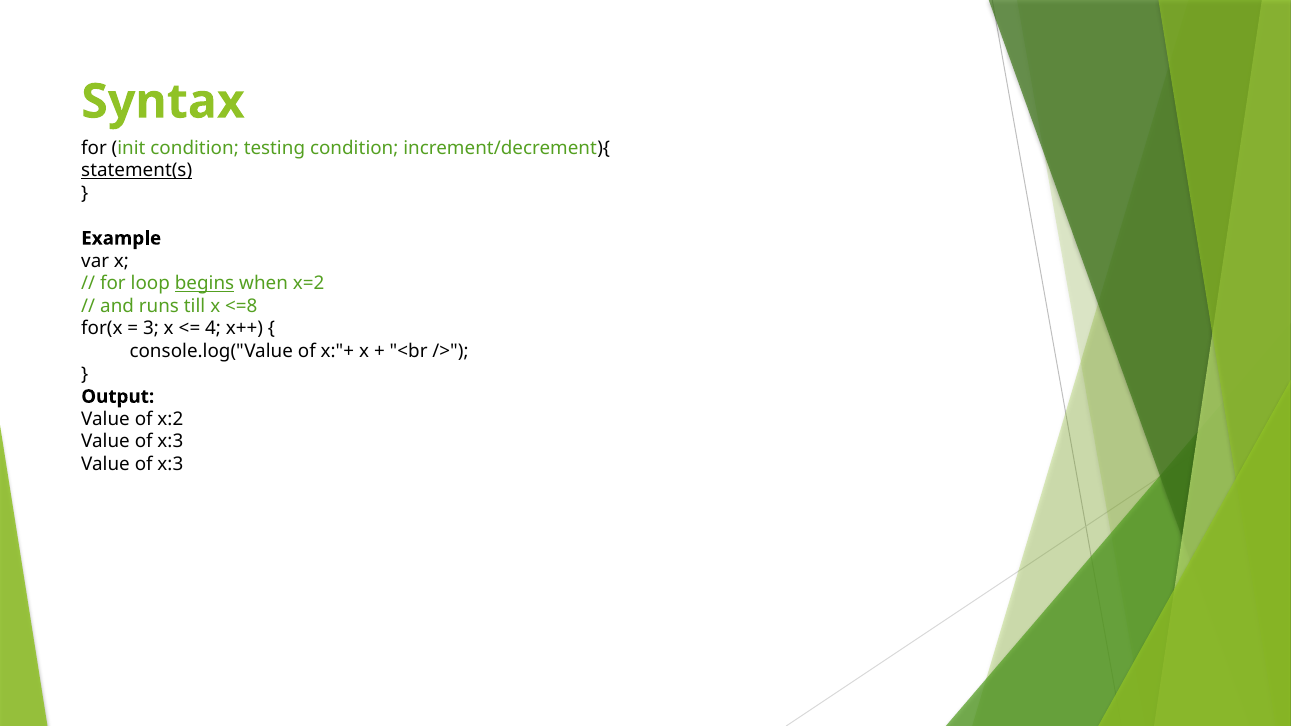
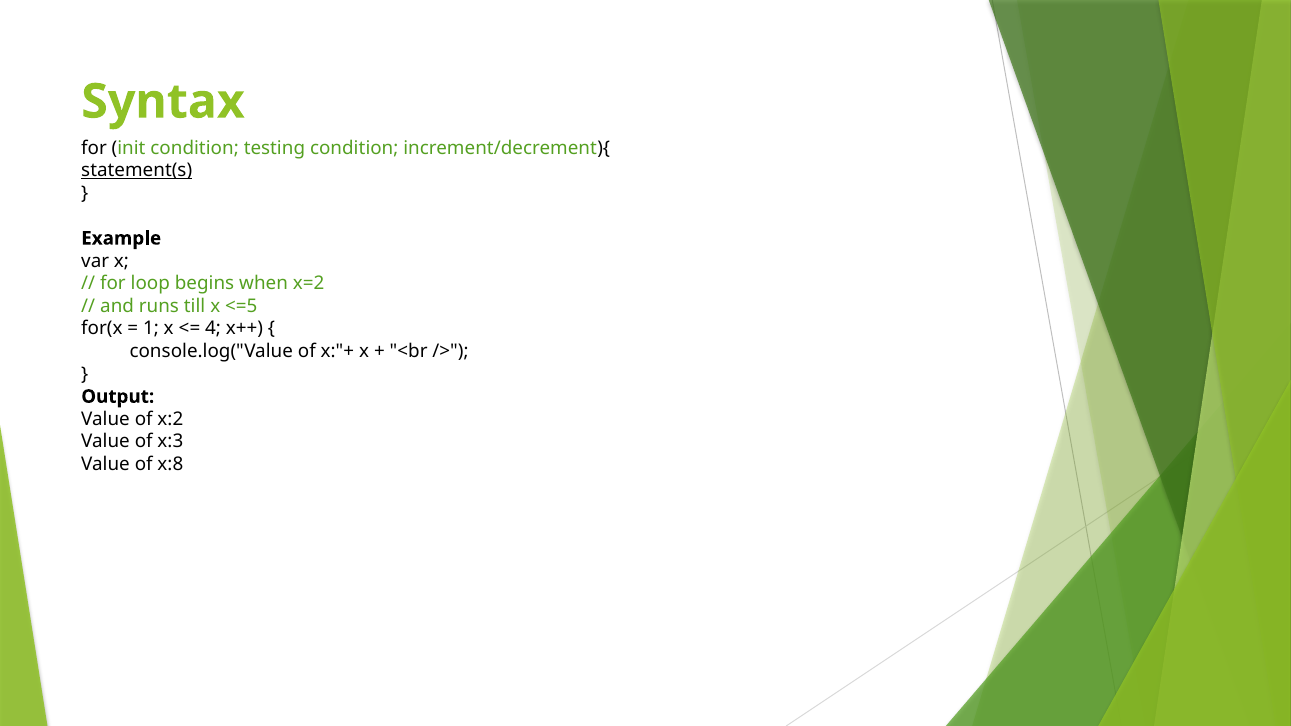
begins underline: present -> none
<=8: <=8 -> <=5
3: 3 -> 1
x:3 at (170, 464): x:3 -> x:8
